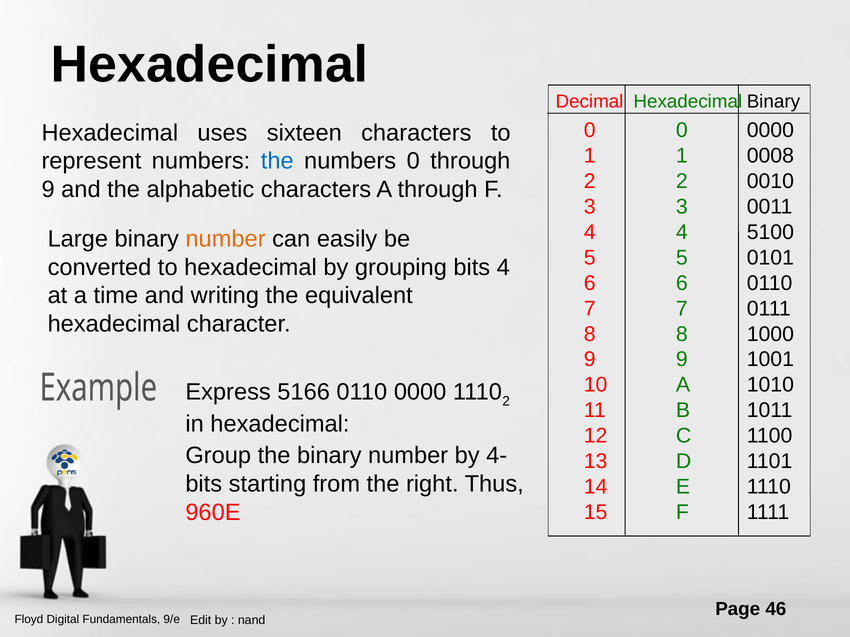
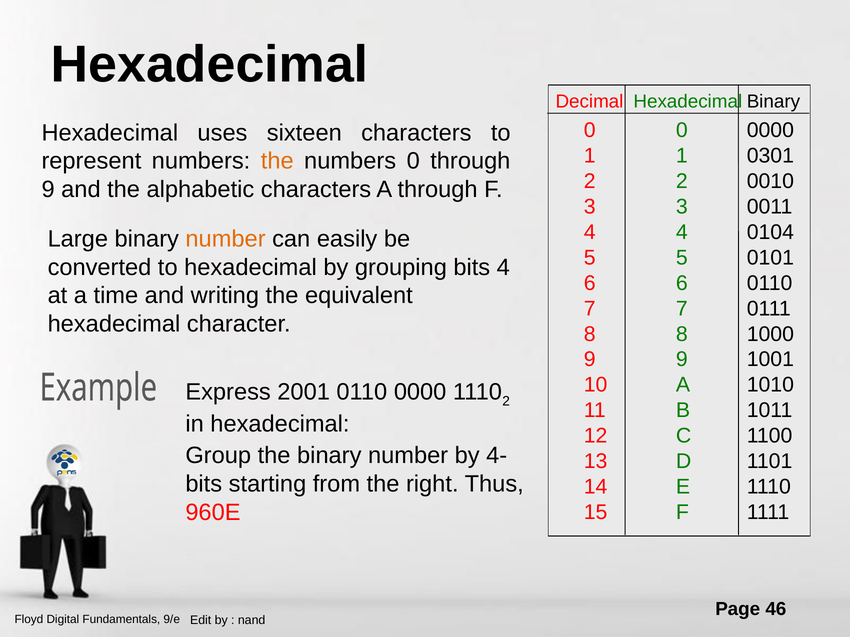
0008: 0008 -> 0301
the at (277, 161) colour: blue -> orange
5100: 5100 -> 0104
5166: 5166 -> 2001
